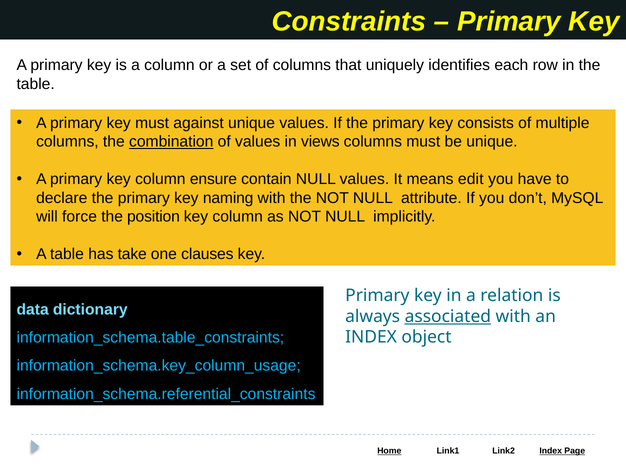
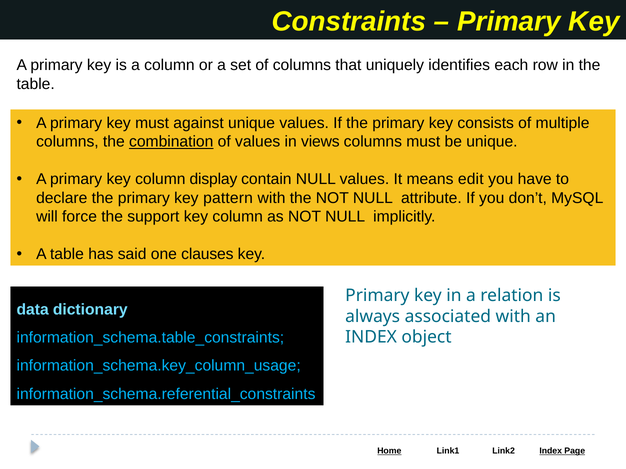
ensure: ensure -> display
naming: naming -> pattern
position: position -> support
take: take -> said
associated underline: present -> none
